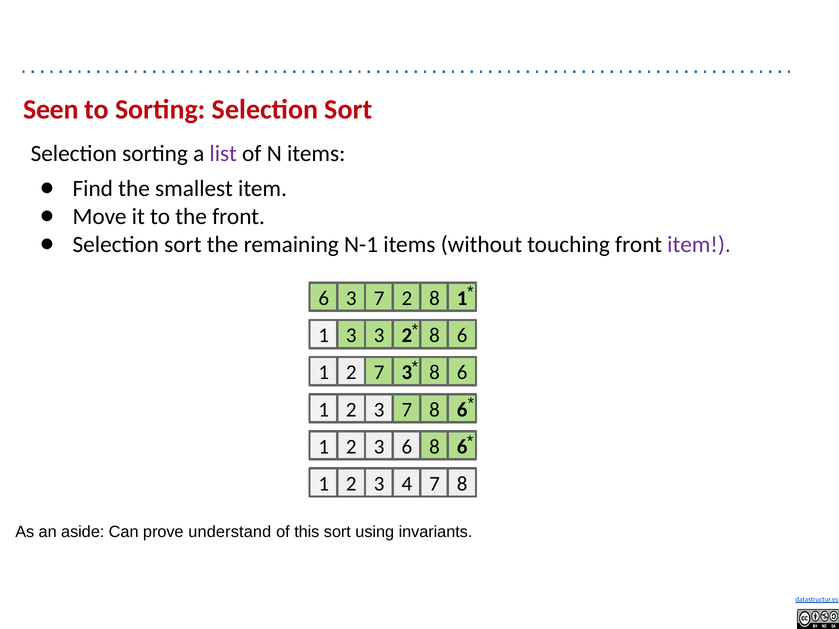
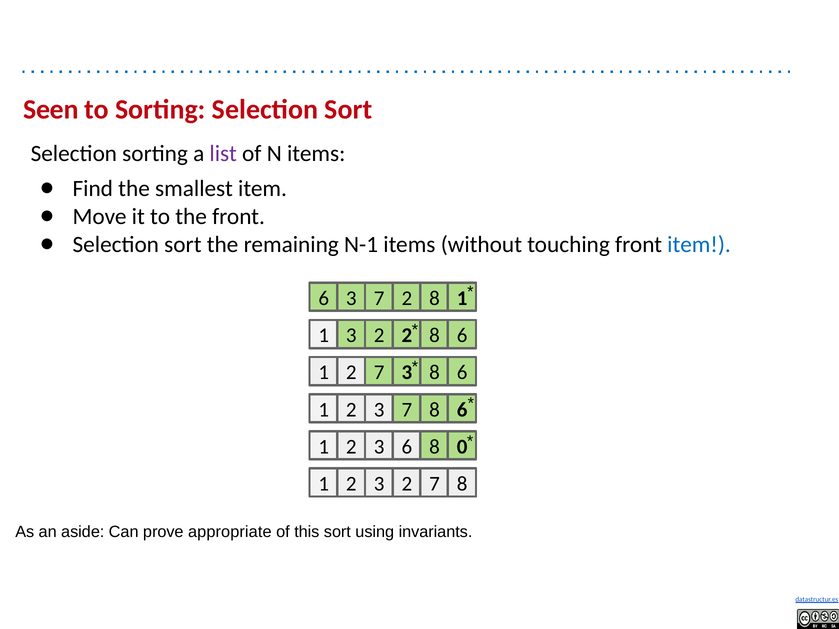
item at (699, 245) colour: purple -> blue
1 3 3: 3 -> 2
6 8 6: 6 -> 0
2 3 4: 4 -> 2
understand: understand -> appropriate
